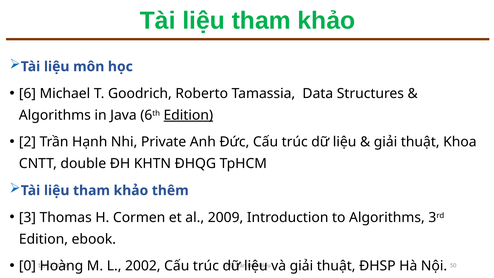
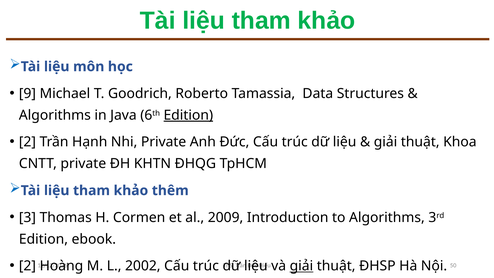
6: 6 -> 9
CNTT double: double -> private
0 at (27, 266): 0 -> 2
giải at (301, 266) underline: none -> present
